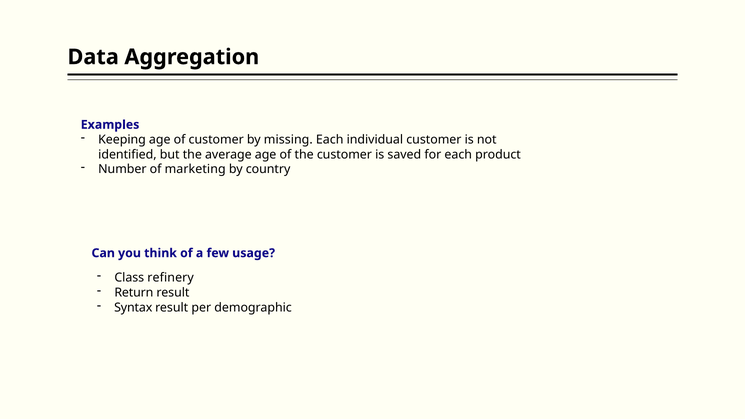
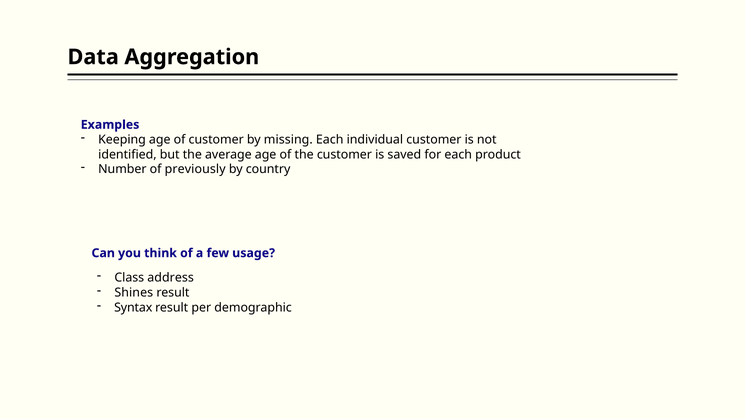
marketing: marketing -> previously
refinery: refinery -> address
Return: Return -> Shines
